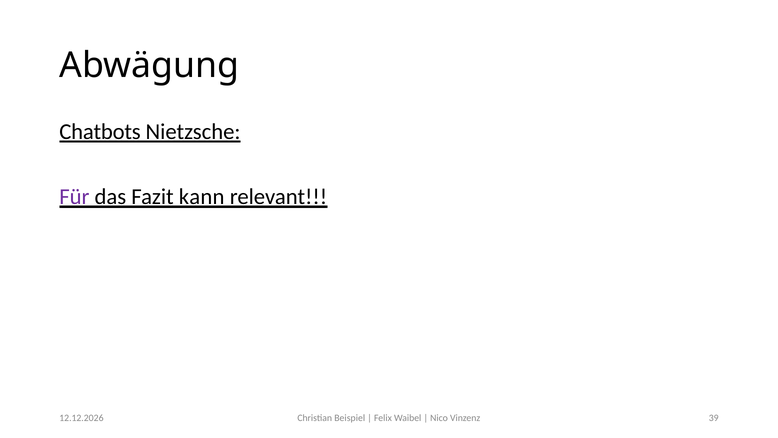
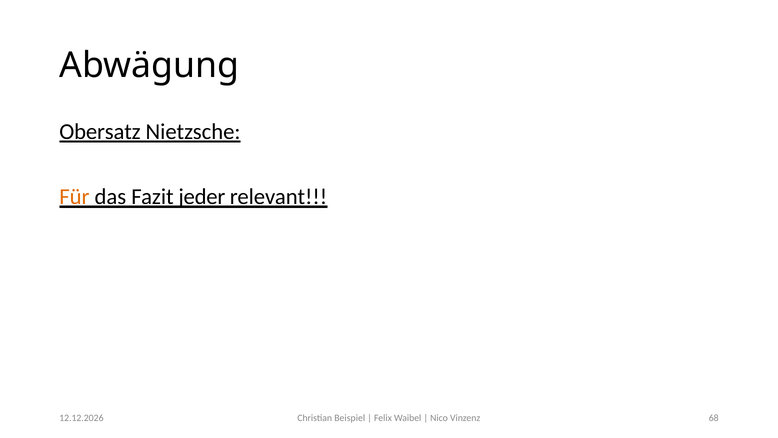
Chatbots: Chatbots -> Obersatz
Für colour: purple -> orange
kann: kann -> jeder
39: 39 -> 68
